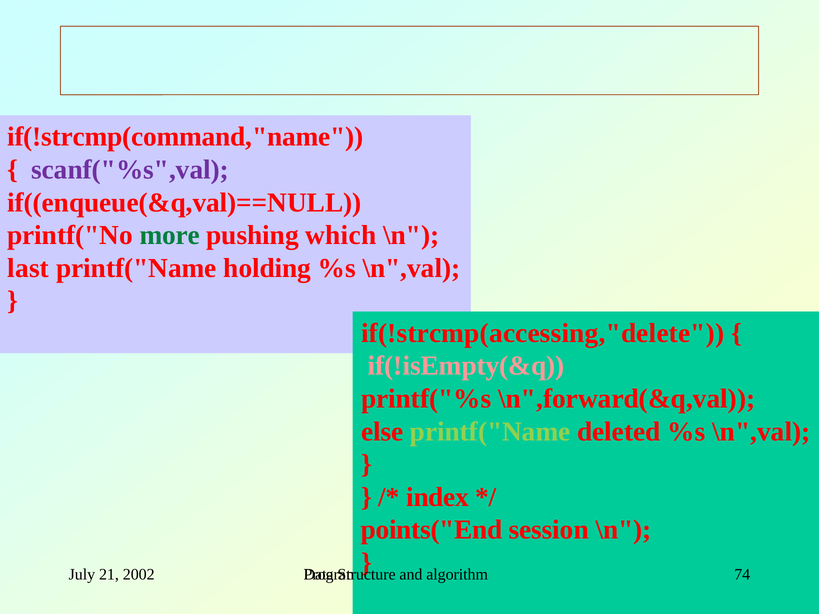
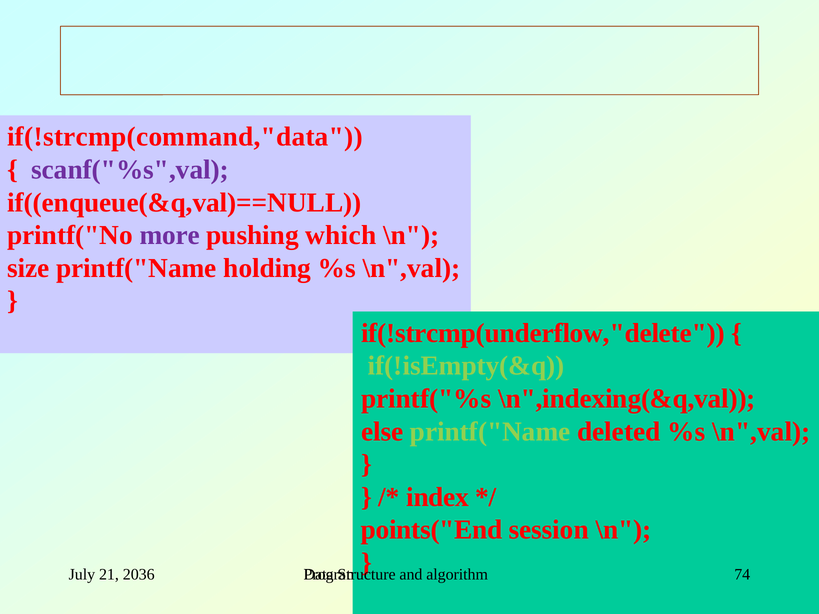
if(!strcmp(command,"name: if(!strcmp(command,"name -> if(!strcmp(command,"data
more colour: green -> purple
last: last -> size
if(!strcmp(accessing,"delete: if(!strcmp(accessing,"delete -> if(!strcmp(underflow,"delete
if(!isEmpty(&q colour: pink -> light green
\n",forward(&q,val: \n",forward(&q,val -> \n",indexing(&q,val
2002: 2002 -> 2036
